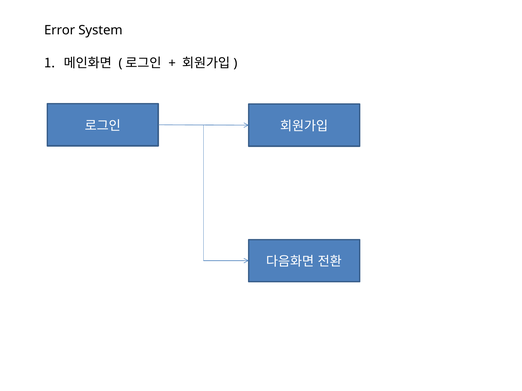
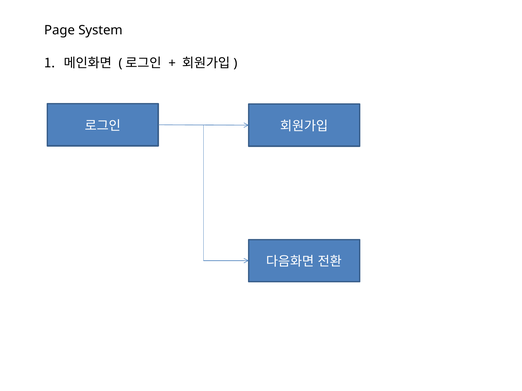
Error: Error -> Page
